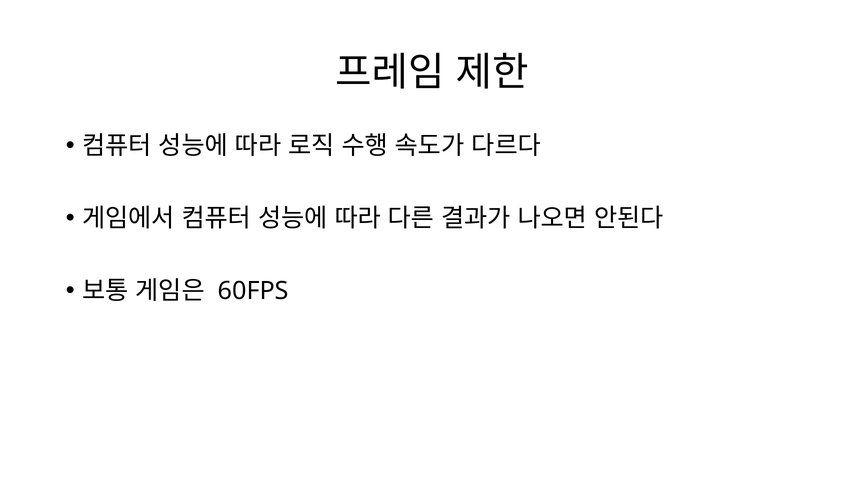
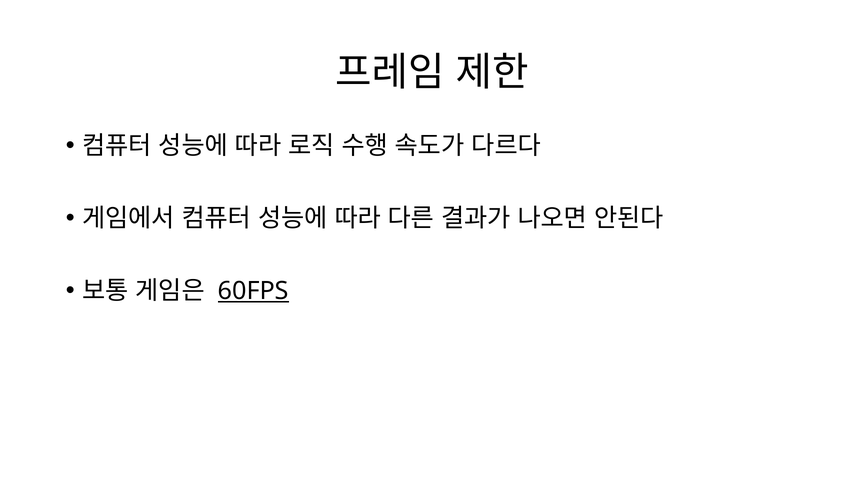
60FPS underline: none -> present
